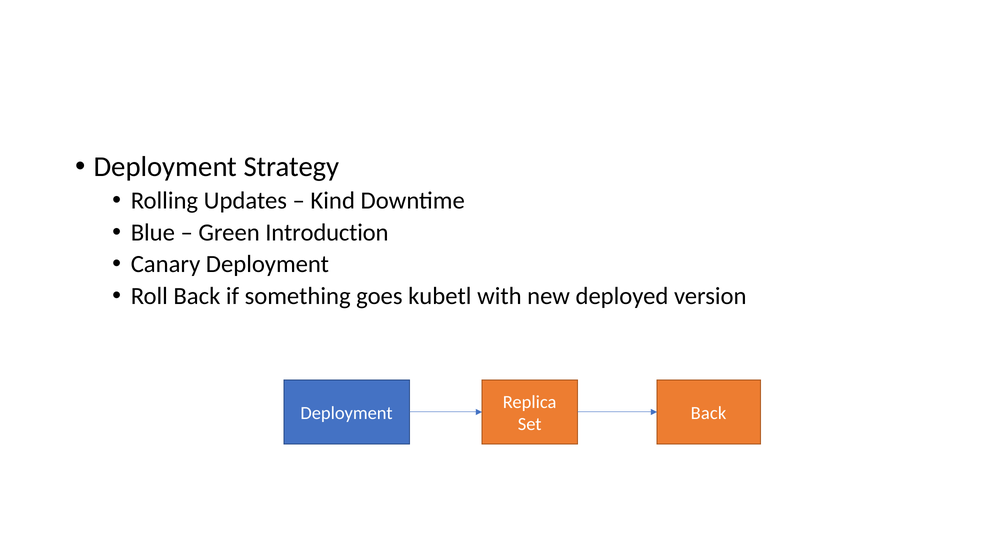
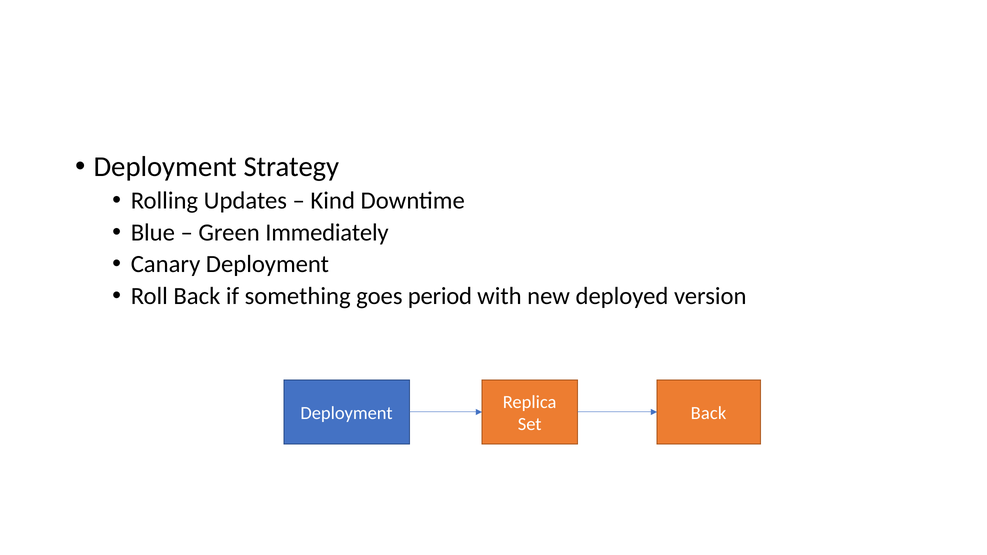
Introduction: Introduction -> Immediately
kubetl: kubetl -> period
